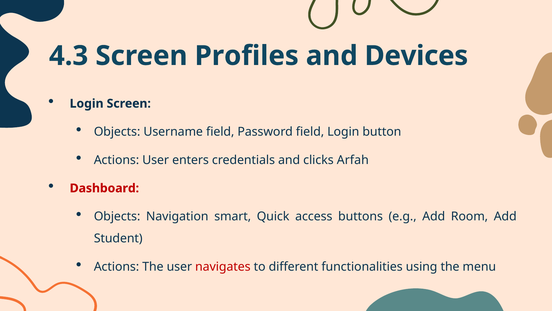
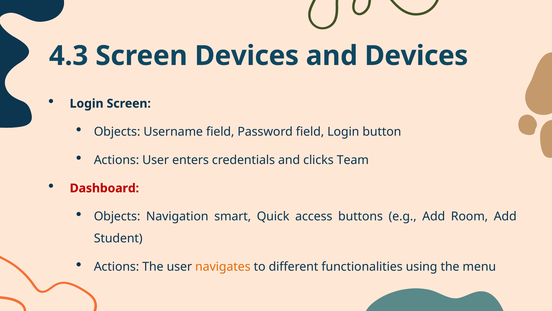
Screen Profiles: Profiles -> Devices
Arfah: Arfah -> Team
navigates colour: red -> orange
